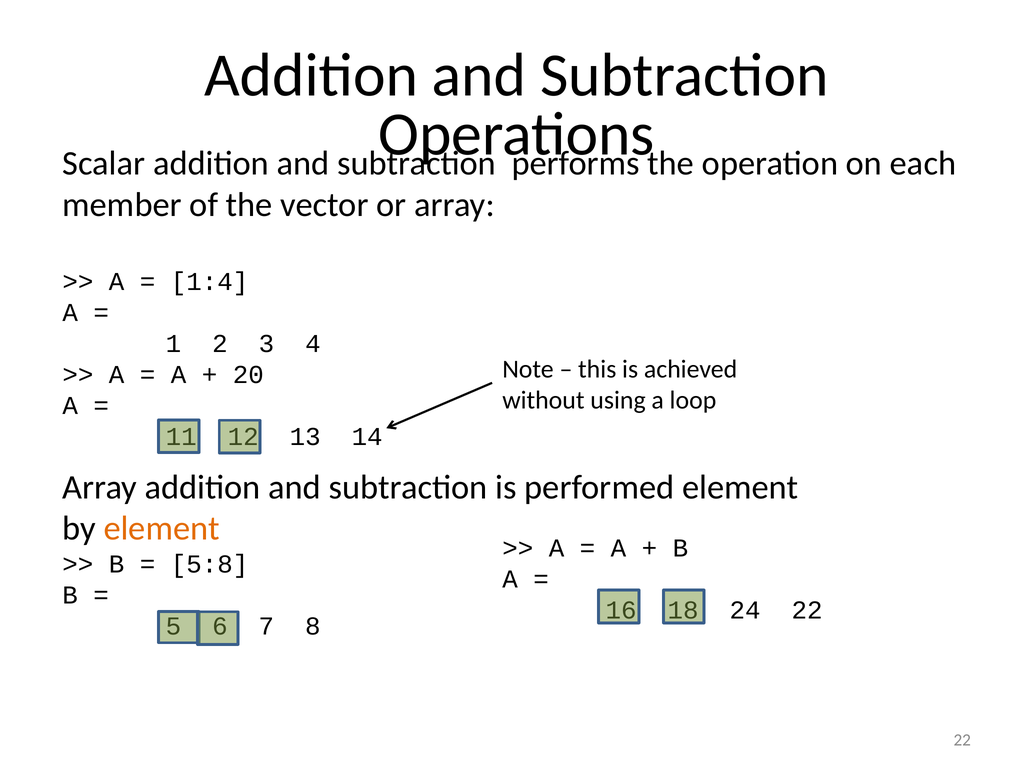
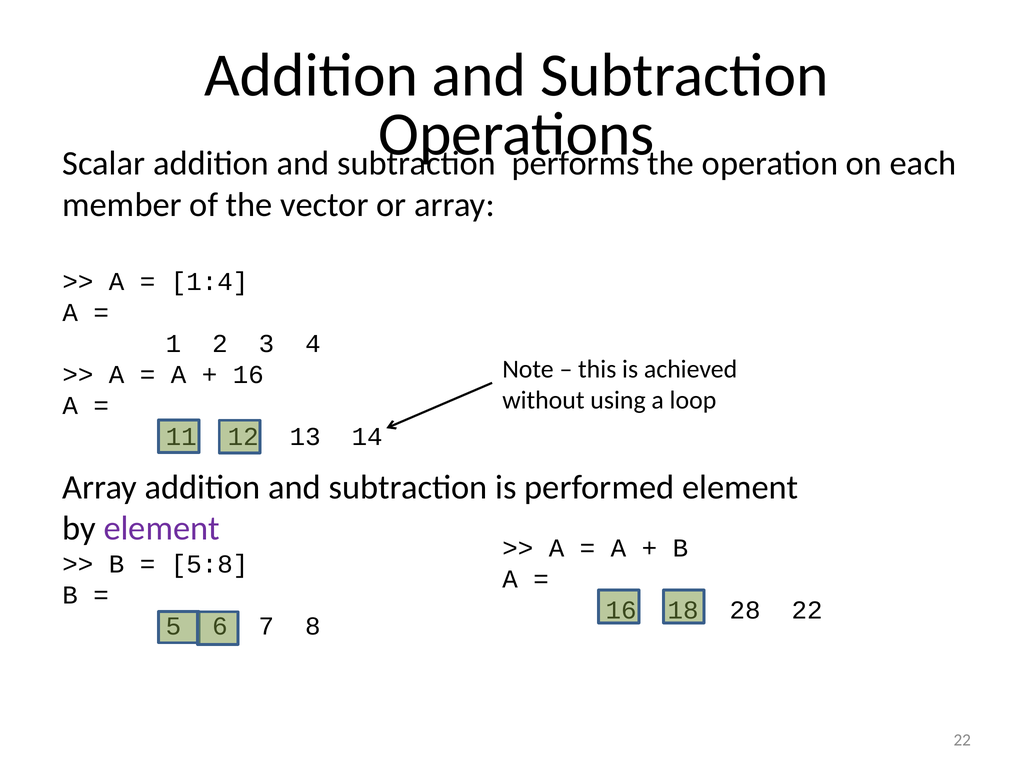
20 at (248, 374): 20 -> 16
element at (162, 528) colour: orange -> purple
24: 24 -> 28
